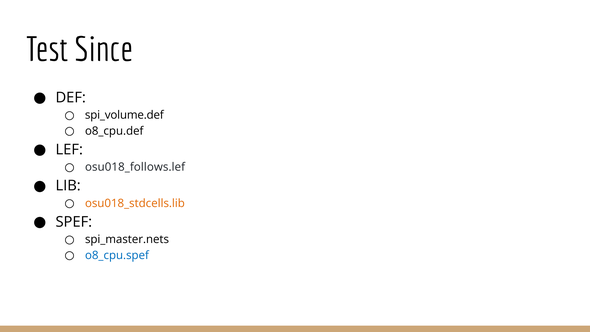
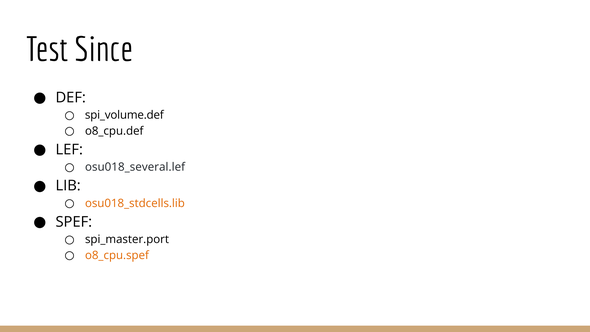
osu018_follows.lef: osu018_follows.lef -> osu018_several.lef
spi_master.nets: spi_master.nets -> spi_master.port
o8_cpu.spef colour: blue -> orange
